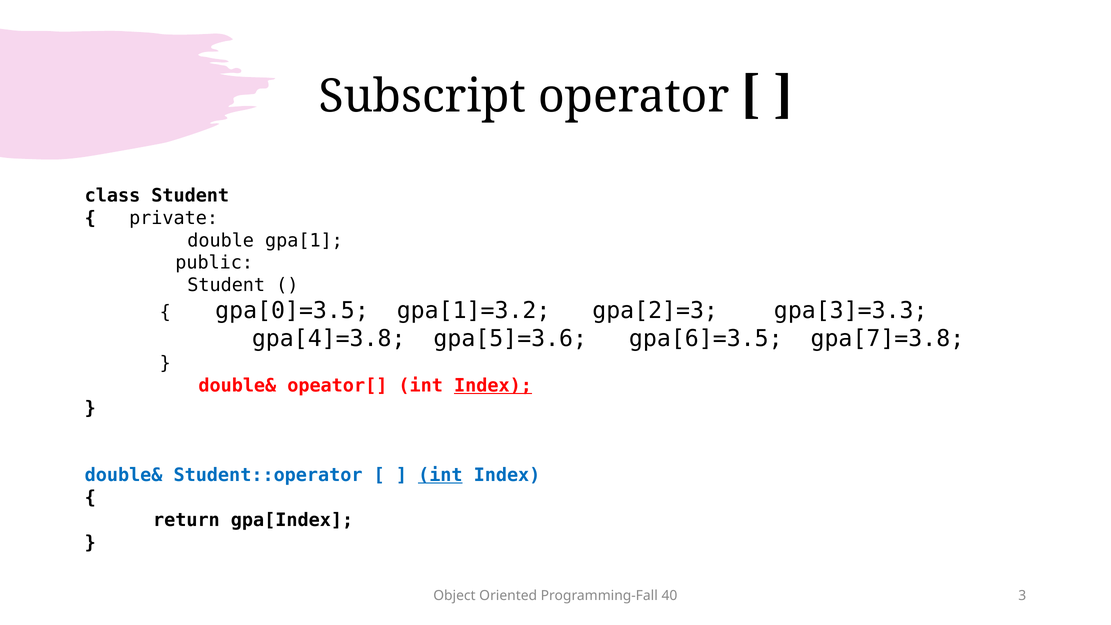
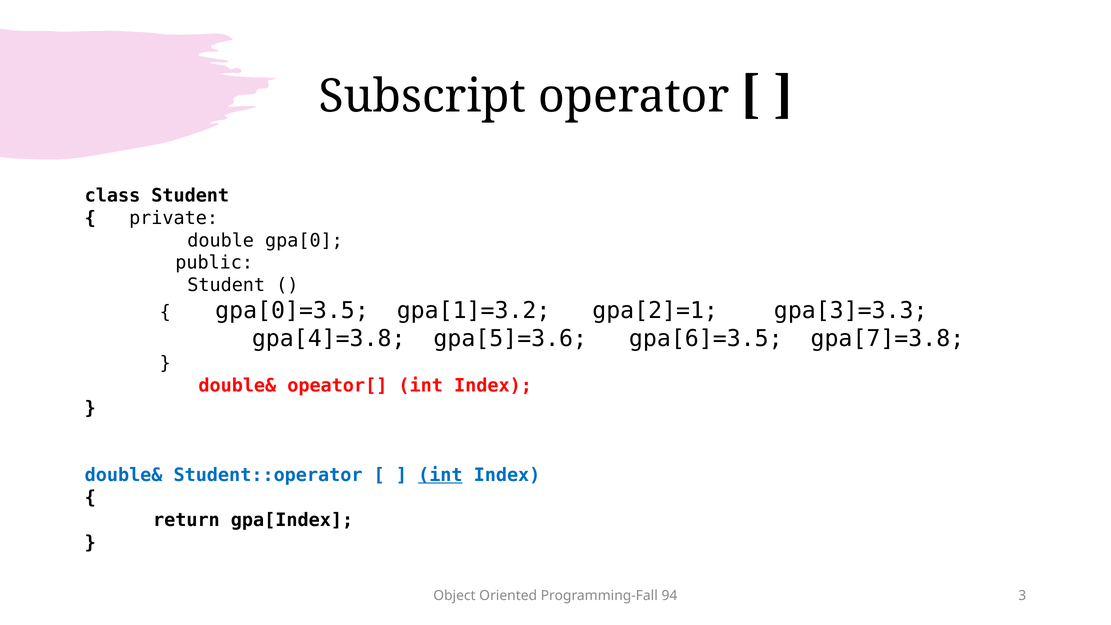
gpa[1: gpa[1 -> gpa[0
gpa[2]=3: gpa[2]=3 -> gpa[2]=1
Index at (493, 386) underline: present -> none
40: 40 -> 94
